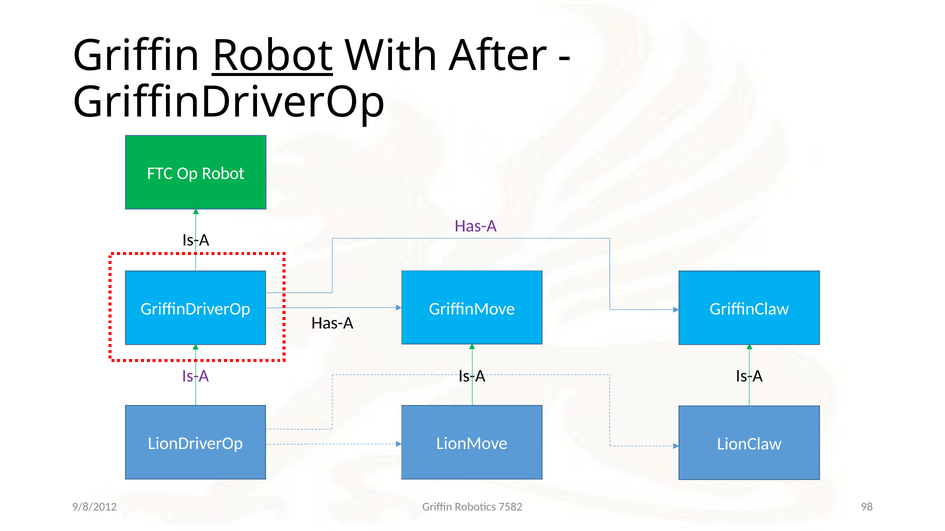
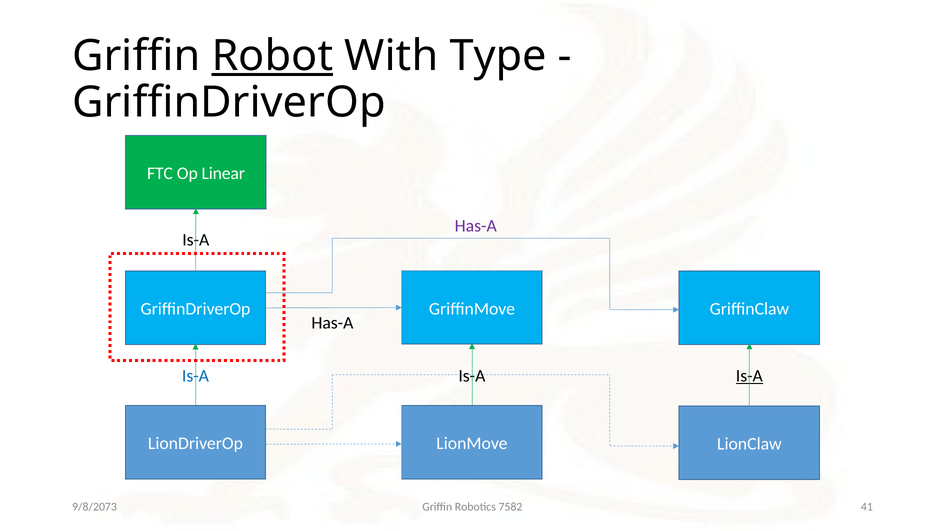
After: After -> Type
Op Robot: Robot -> Linear
Is-A at (195, 376) colour: purple -> blue
Is-A at (749, 376) underline: none -> present
98: 98 -> 41
9/8/2012: 9/8/2012 -> 9/8/2073
